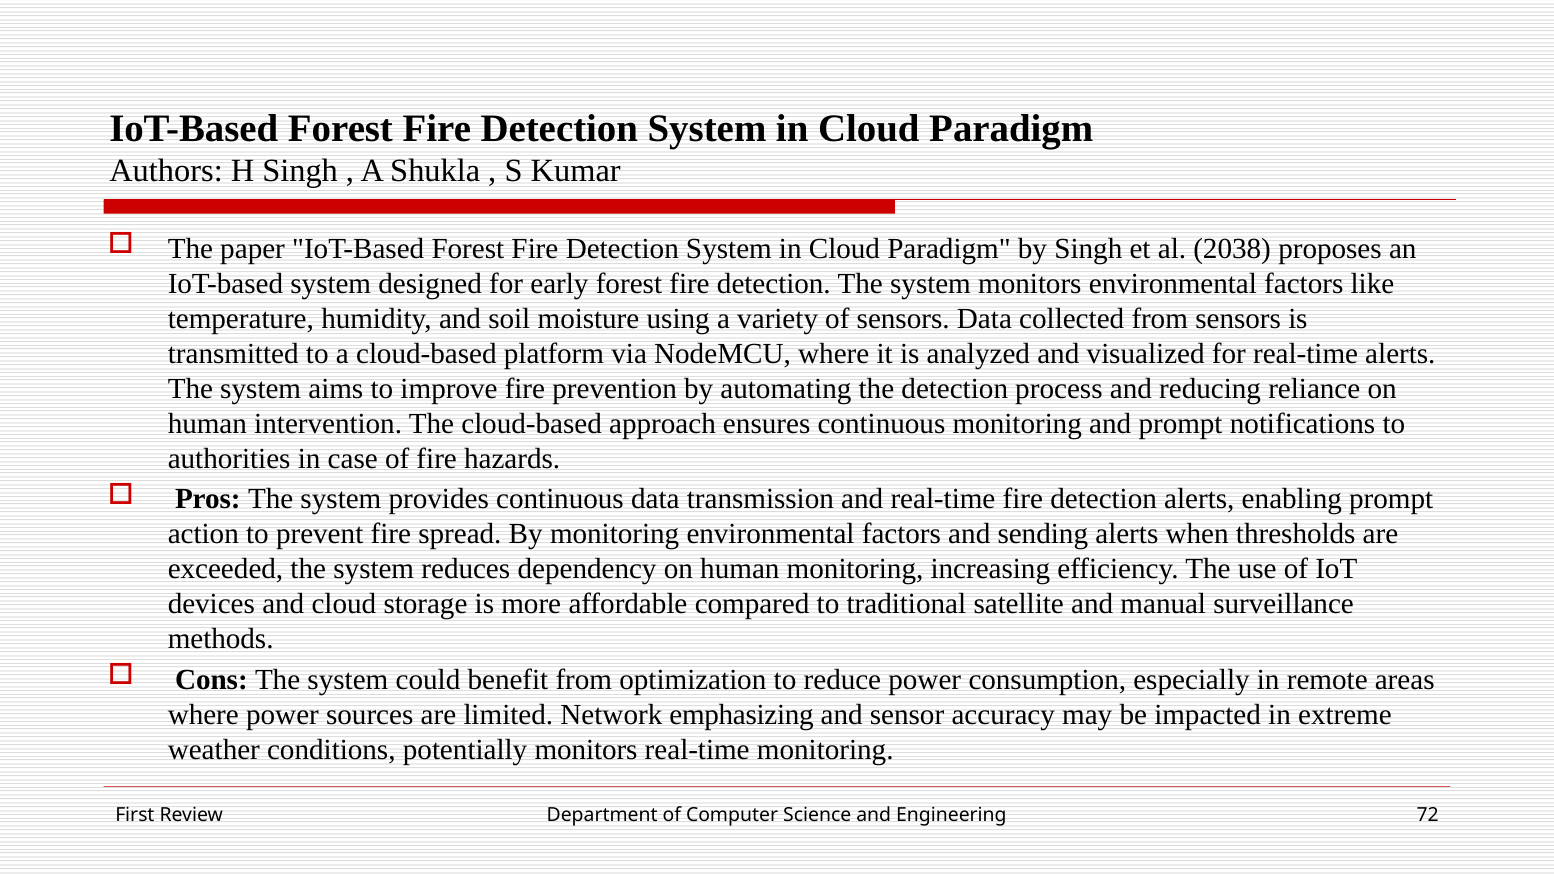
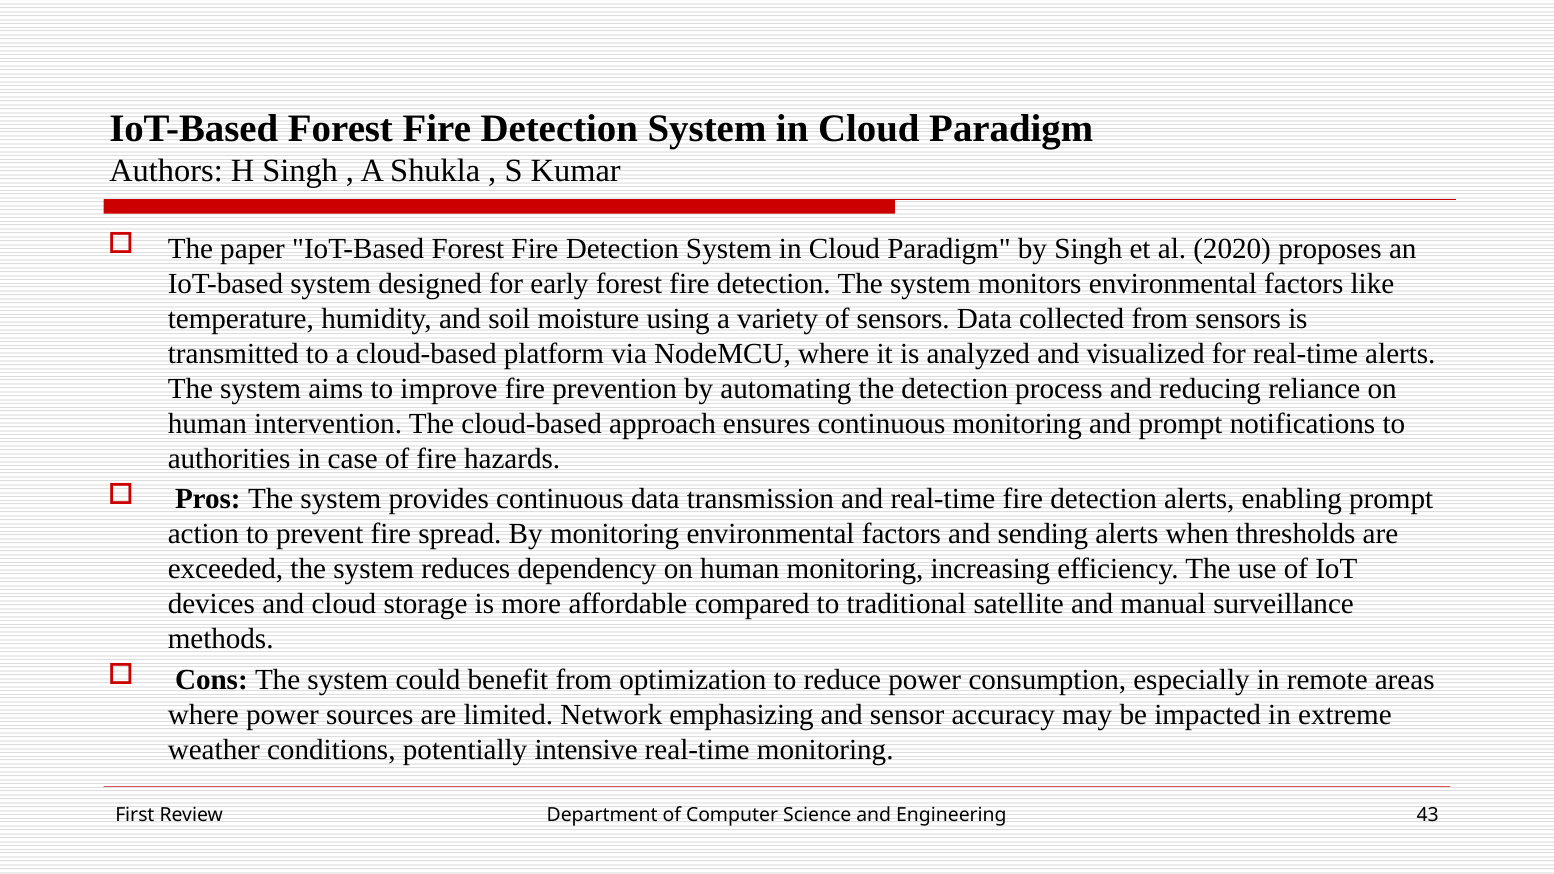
2038: 2038 -> 2020
potentially monitors: monitors -> intensive
72: 72 -> 43
